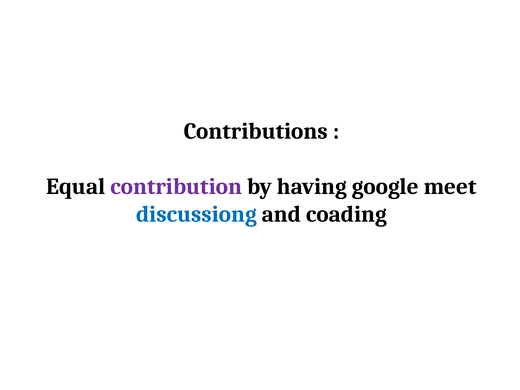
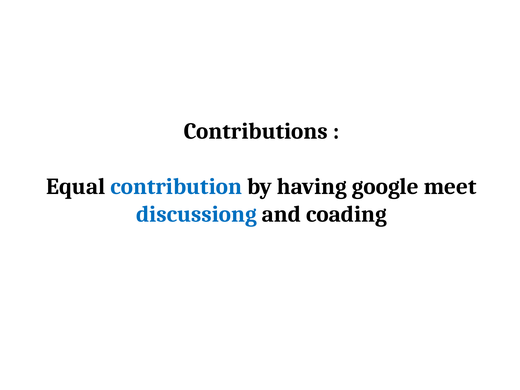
contribution colour: purple -> blue
